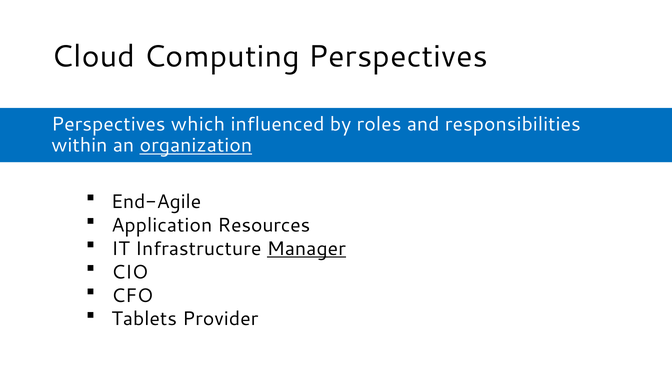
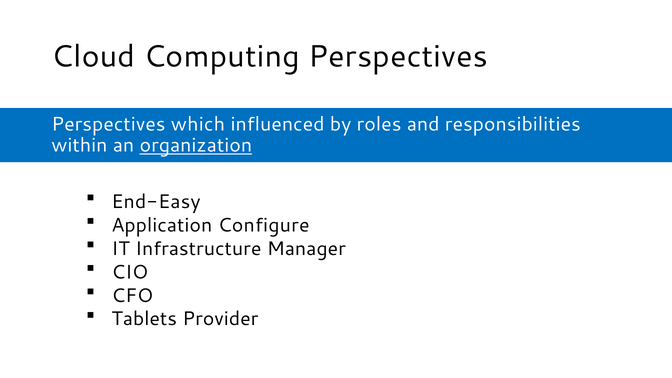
End-Agile: End-Agile -> End-Easy
Resources: Resources -> Configure
Manager underline: present -> none
